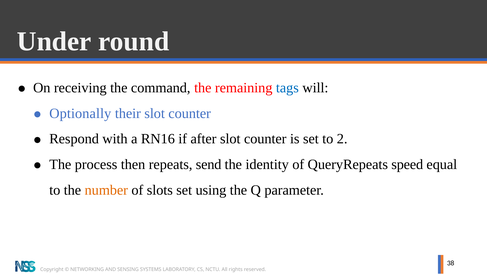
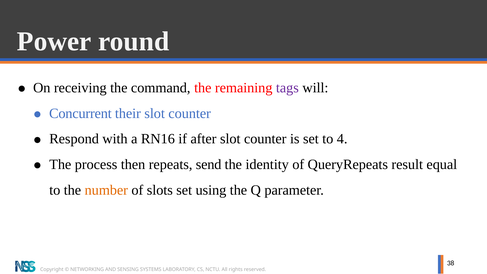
Under: Under -> Power
tags colour: blue -> purple
Optionally: Optionally -> Concurrent
2: 2 -> 4
speed: speed -> result
